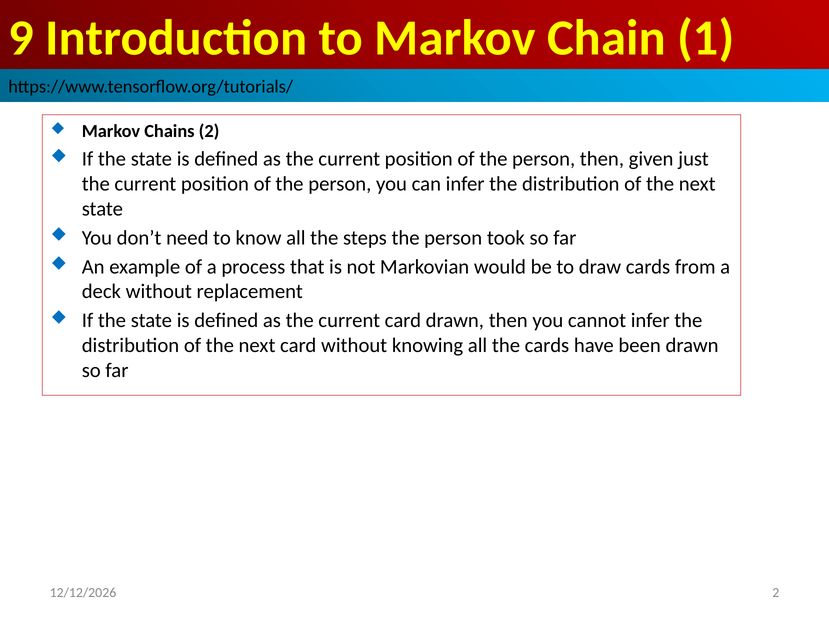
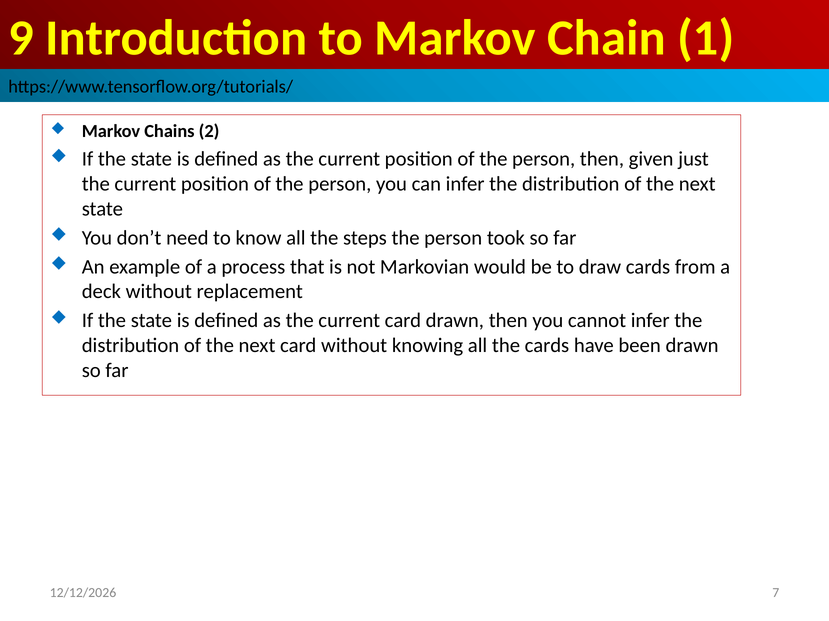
2 at (776, 594): 2 -> 7
